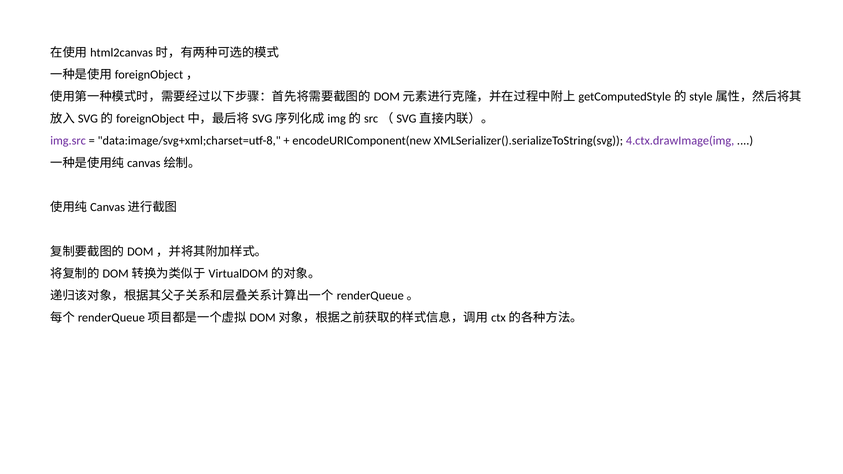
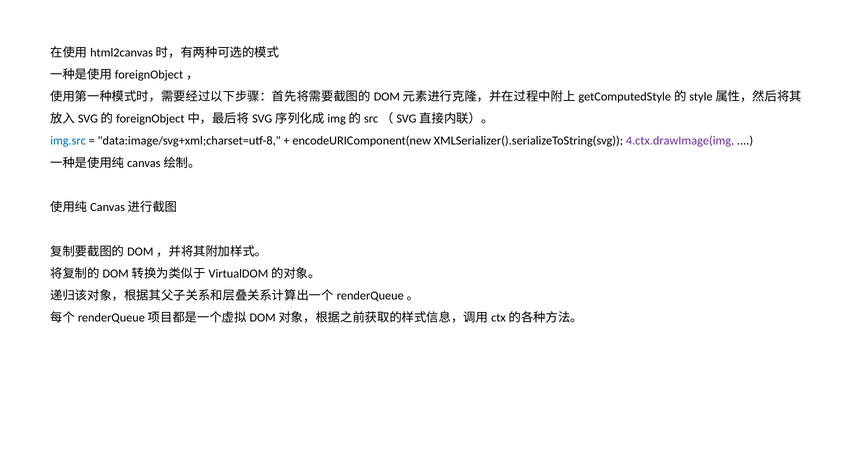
img.src colour: purple -> blue
